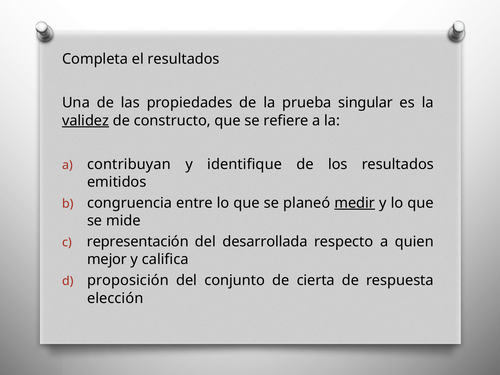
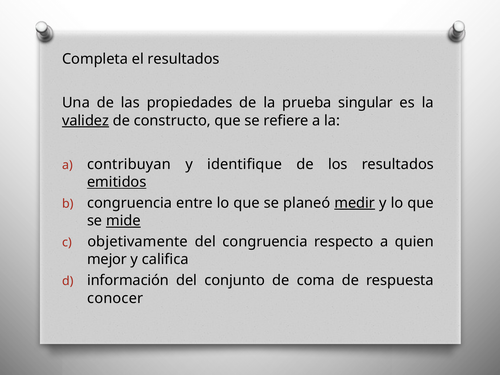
emitidos underline: none -> present
mide underline: none -> present
representación: representación -> objetivamente
del desarrollada: desarrollada -> congruencia
proposición: proposición -> información
cierta: cierta -> coma
elección: elección -> conocer
